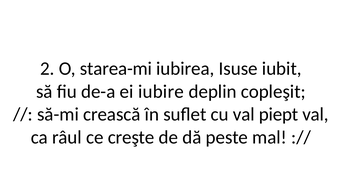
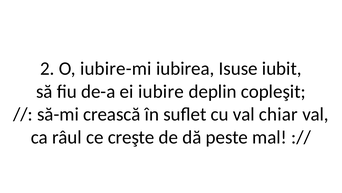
starea-mi: starea-mi -> iubire-mi
piept: piept -> chiar
